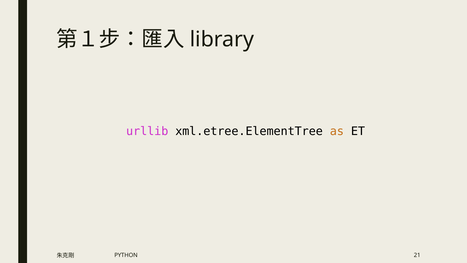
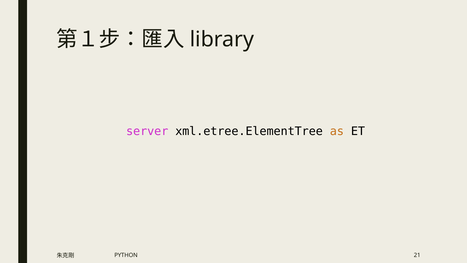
urllib: urllib -> server
